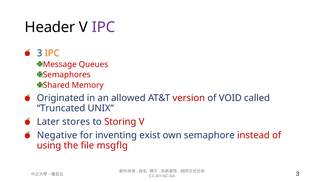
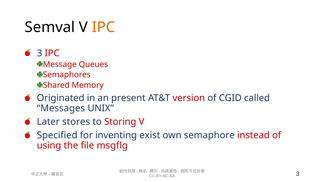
Header: Header -> Semval
IPC at (103, 27) colour: purple -> orange
IPC at (52, 53) colour: orange -> red
allowed: allowed -> present
VOID: VOID -> CGID
Truncated: Truncated -> Messages
Negative: Negative -> Specified
